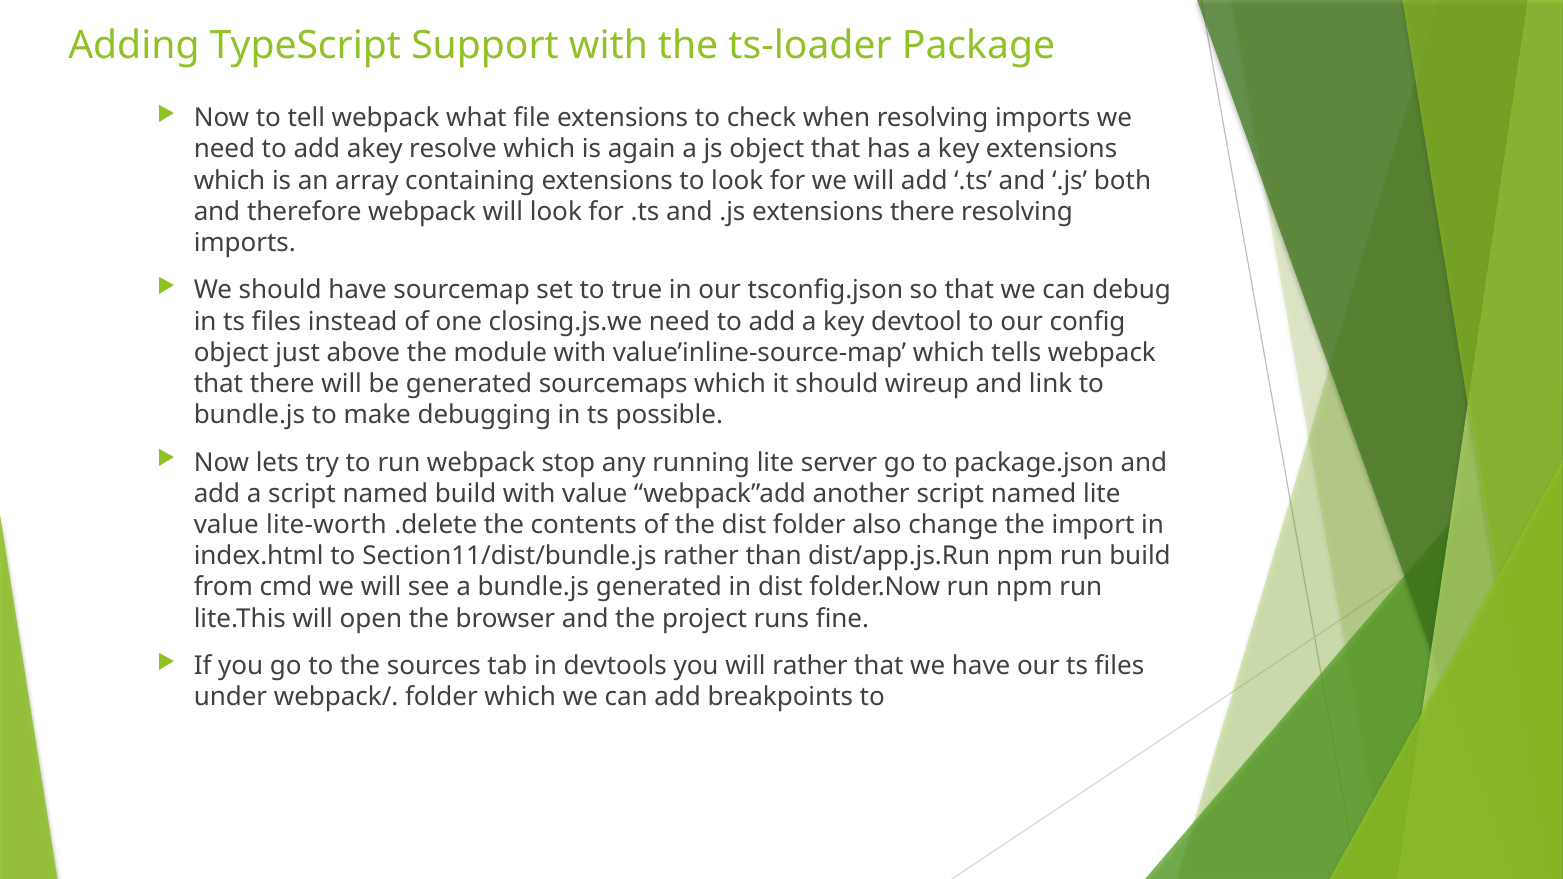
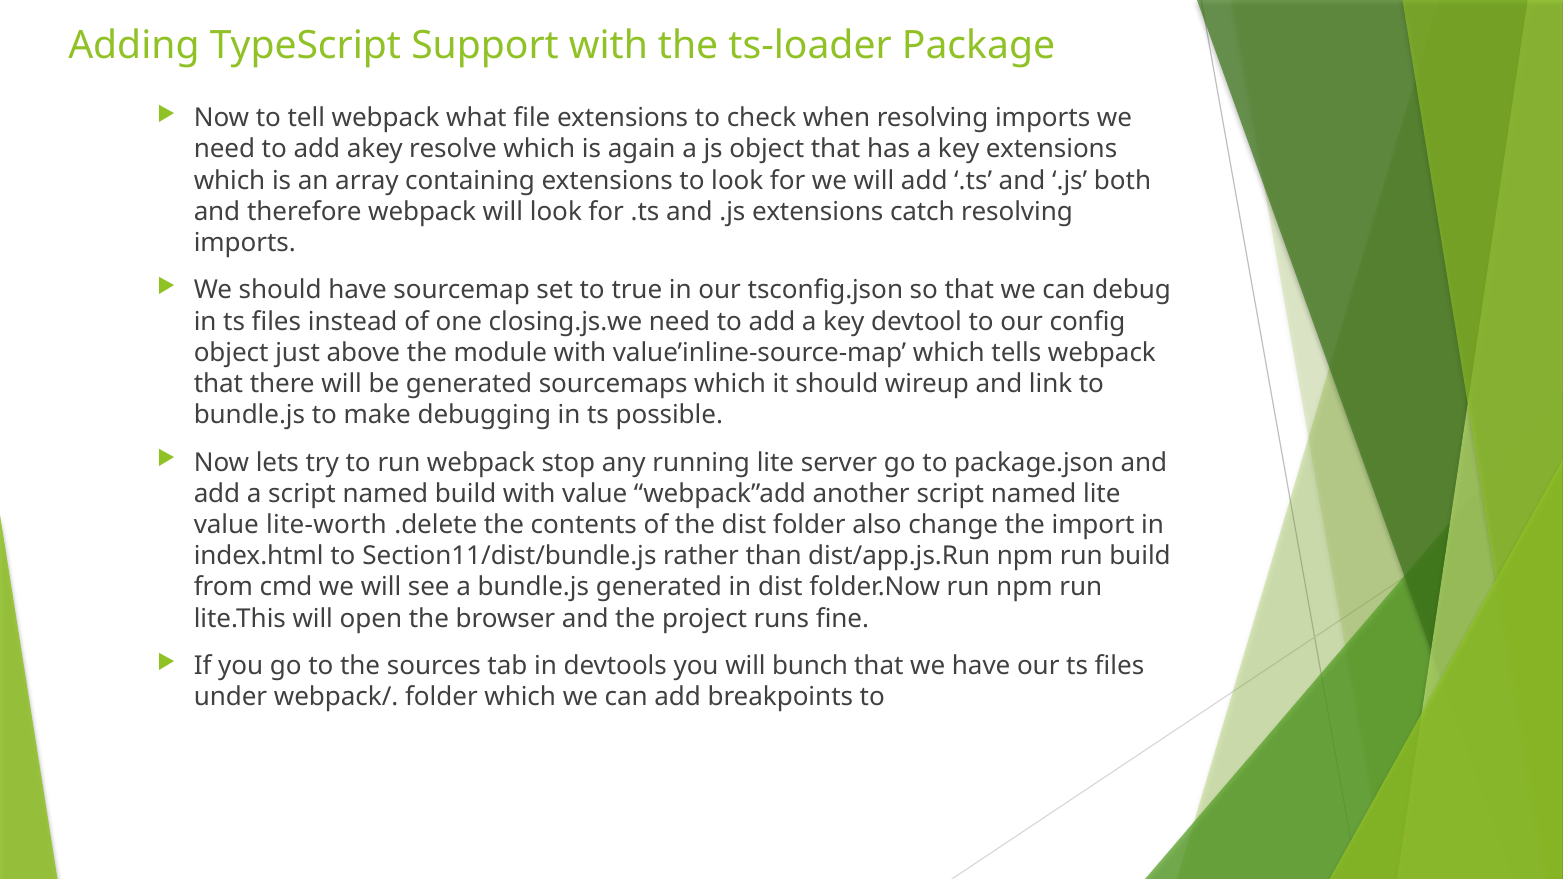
extensions there: there -> catch
will rather: rather -> bunch
